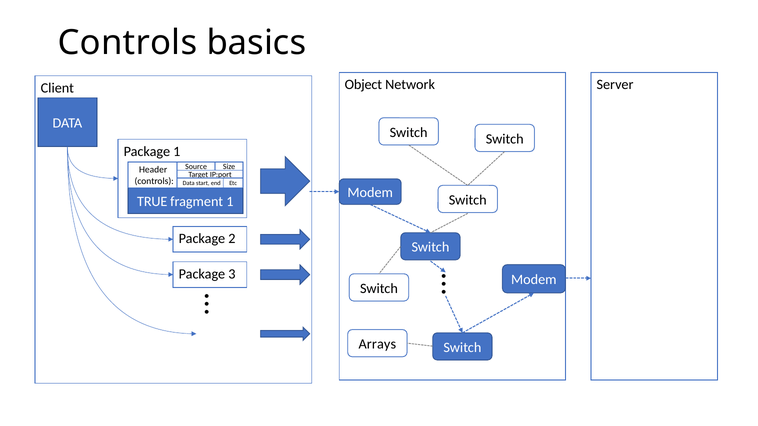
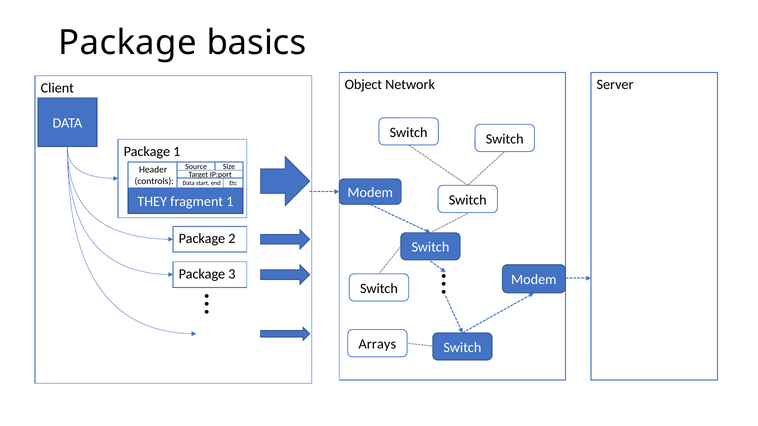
Controls at (128, 43): Controls -> Package
TRUE: TRUE -> THEY
